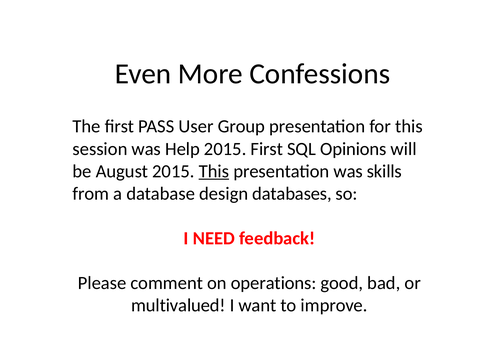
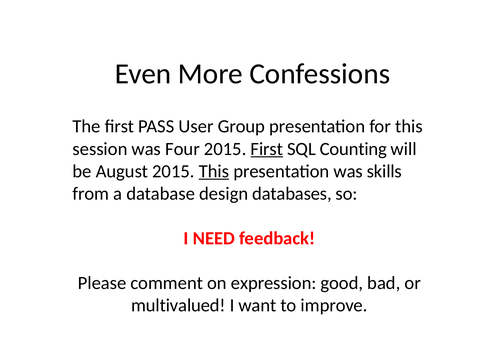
Help: Help -> Four
First at (267, 149) underline: none -> present
Opinions: Opinions -> Counting
operations: operations -> expression
